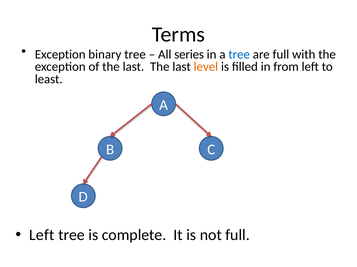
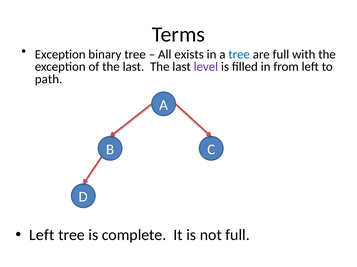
series: series -> exists
level colour: orange -> purple
least: least -> path
